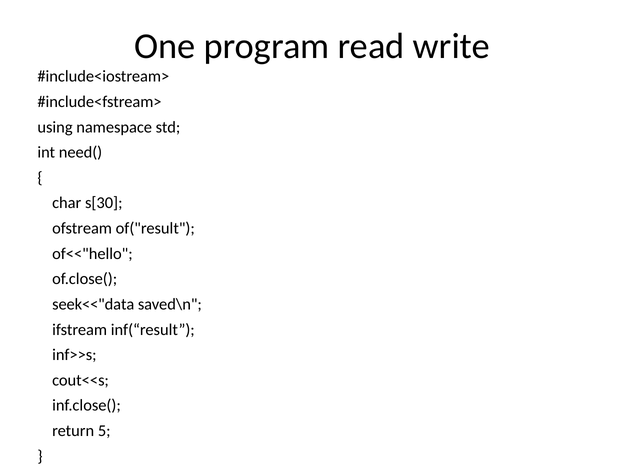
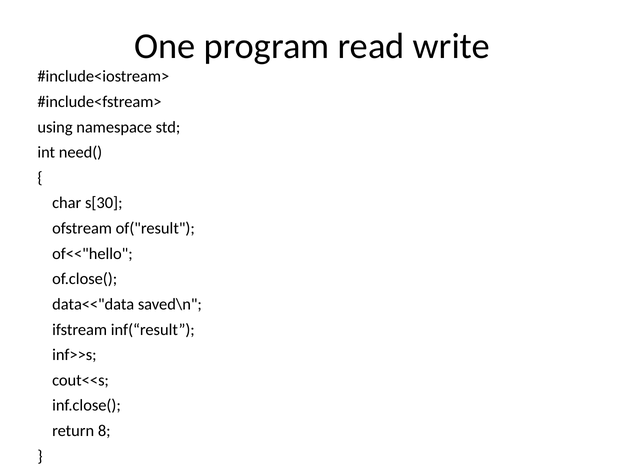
seek<<"data: seek<<"data -> data<<"data
5: 5 -> 8
